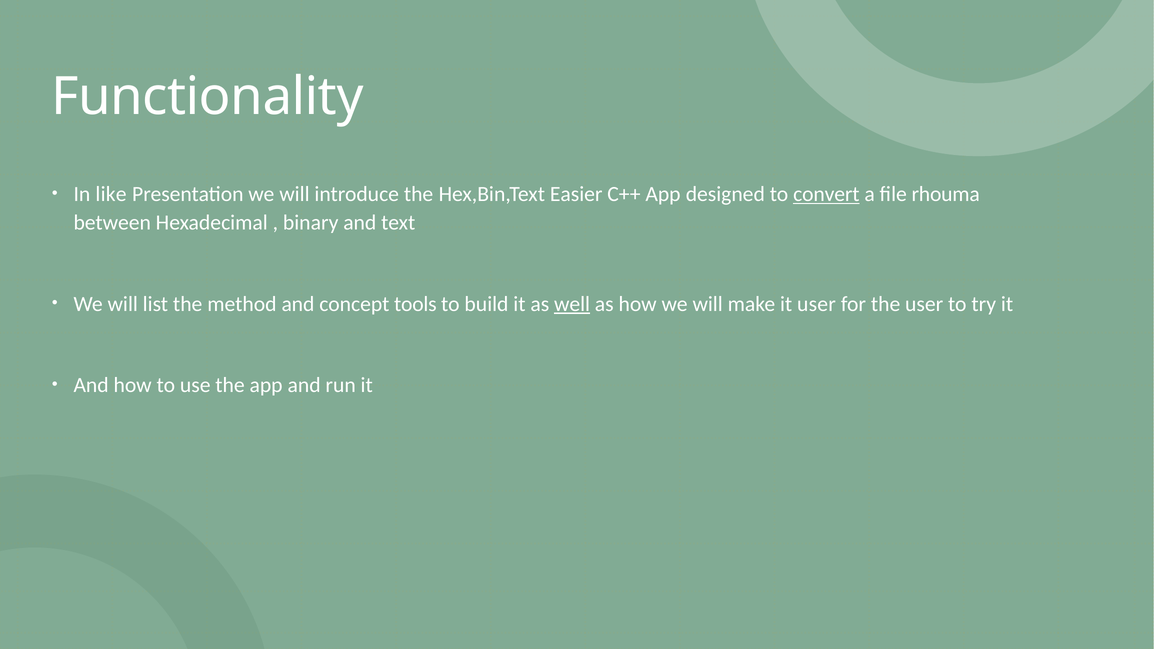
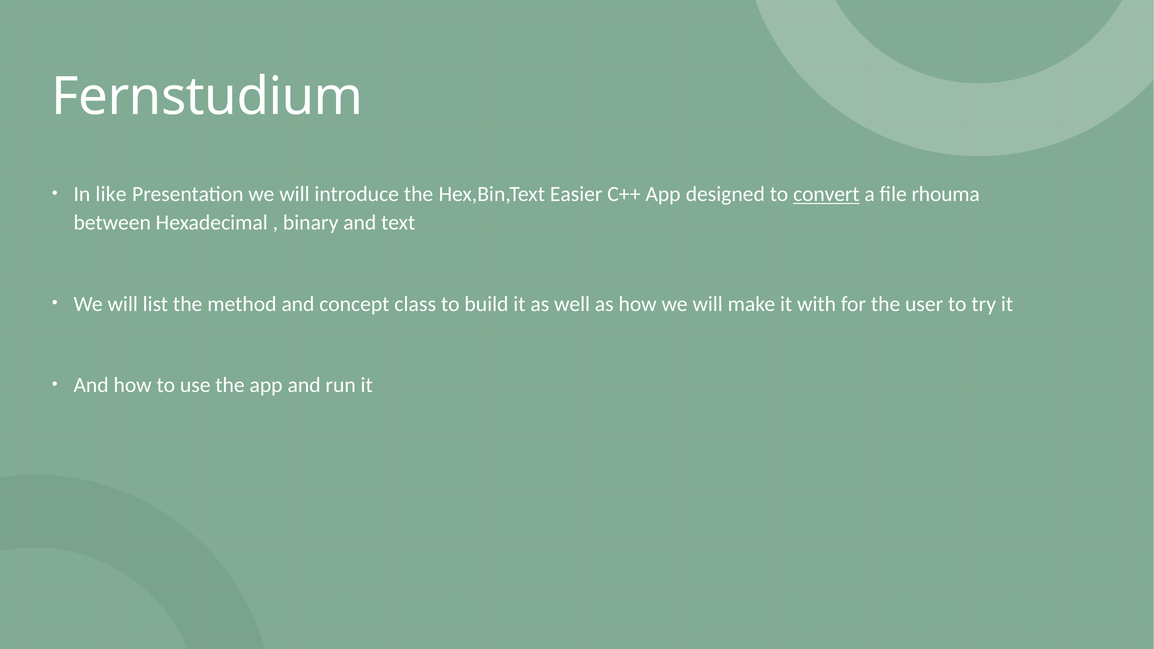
Functionality: Functionality -> Fernstudium
tools: tools -> class
well underline: present -> none
it user: user -> with
